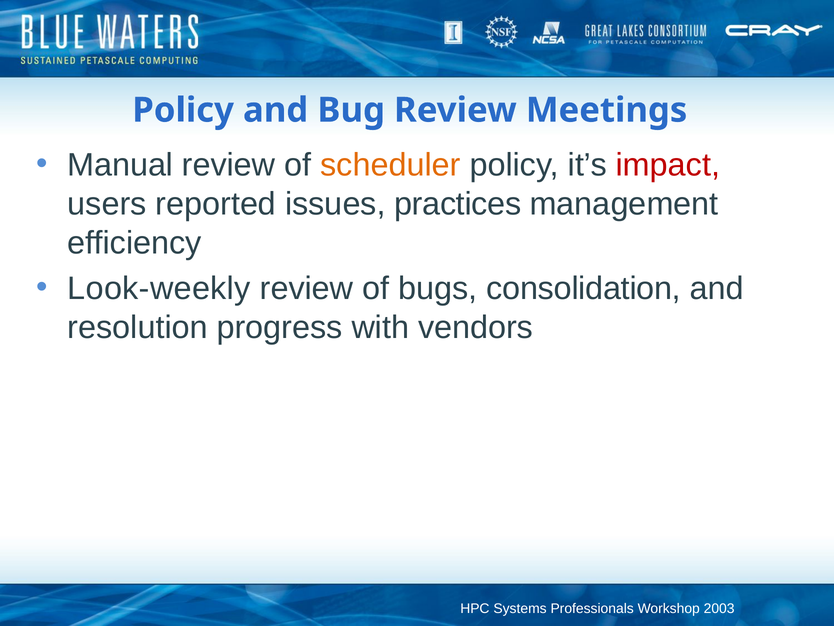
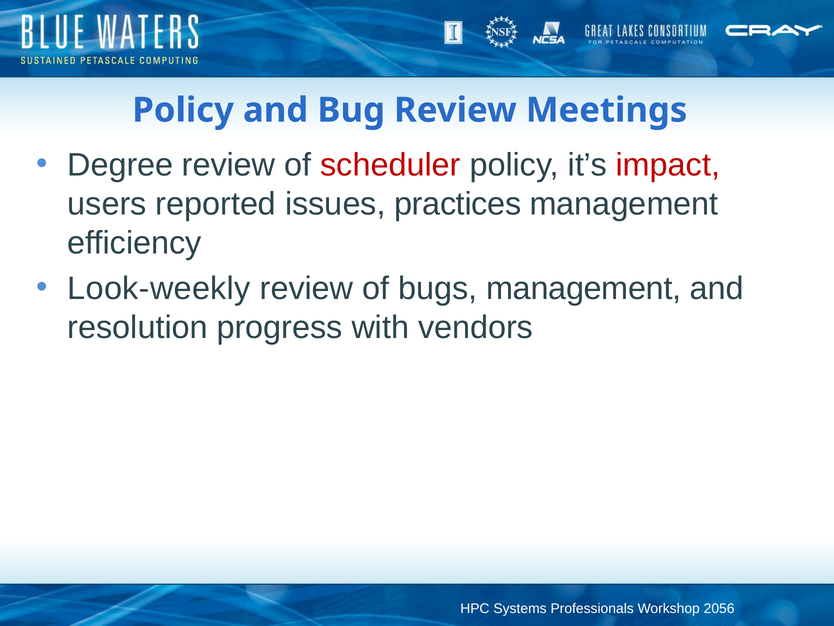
Manual: Manual -> Degree
scheduler colour: orange -> red
bugs consolidation: consolidation -> management
2003: 2003 -> 2056
